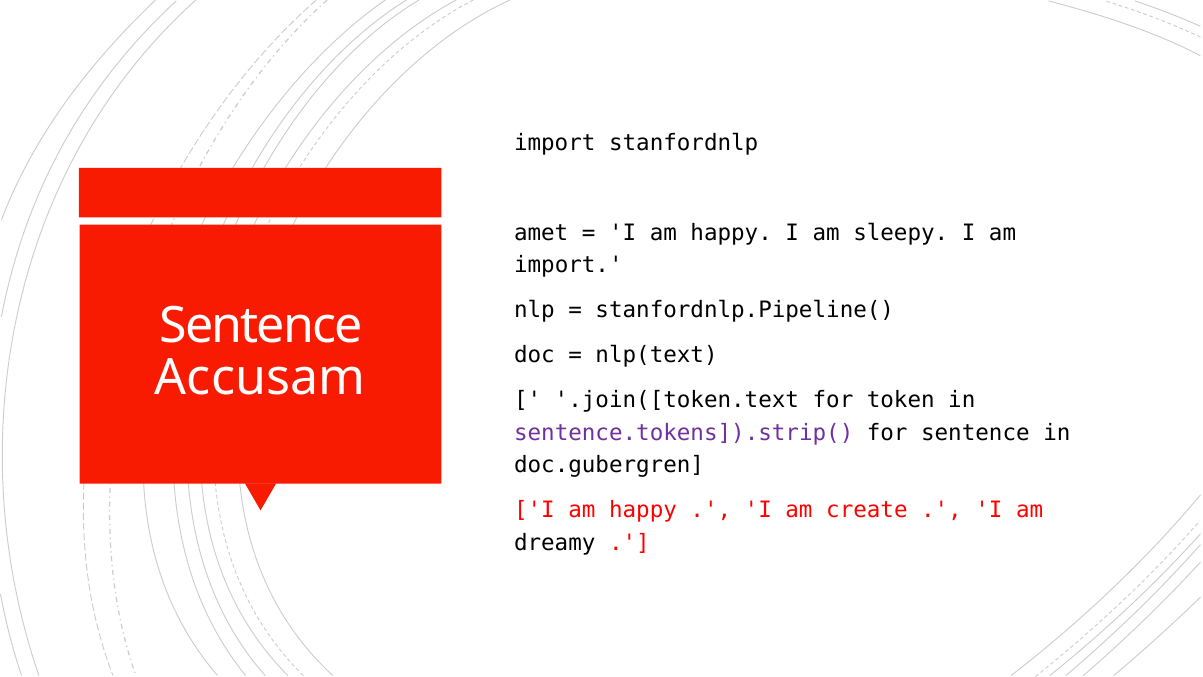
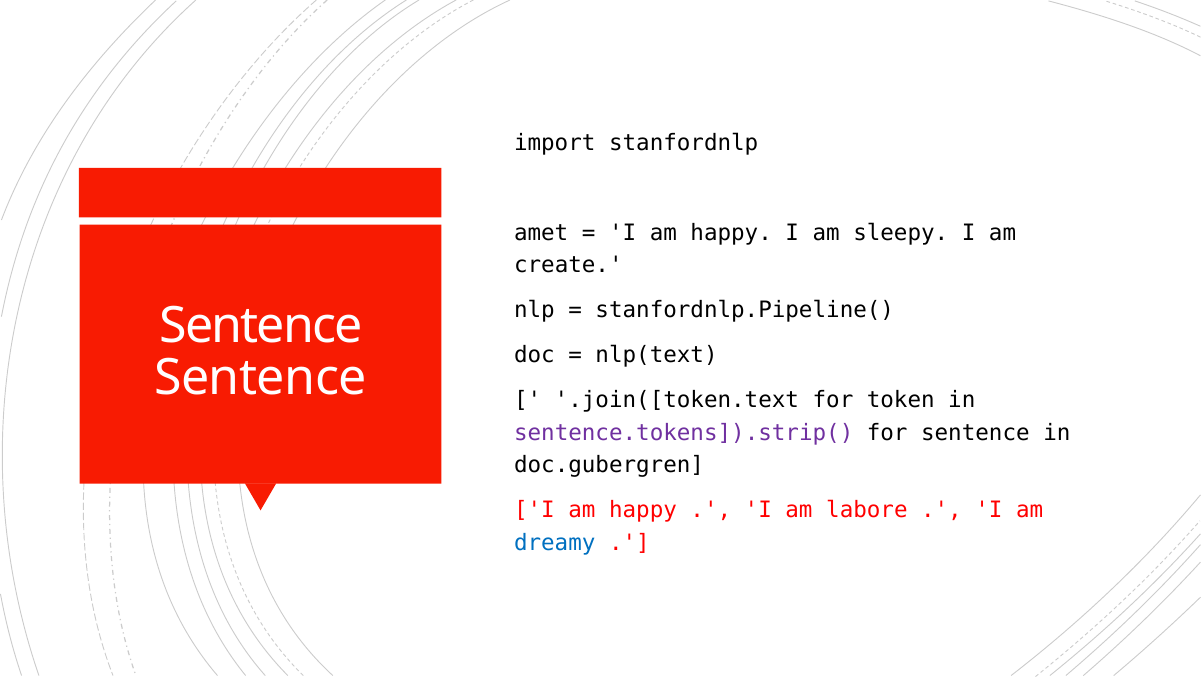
import at (568, 265): import -> create
Accusam at (260, 377): Accusam -> Sentence
create: create -> labore
dreamy colour: black -> blue
